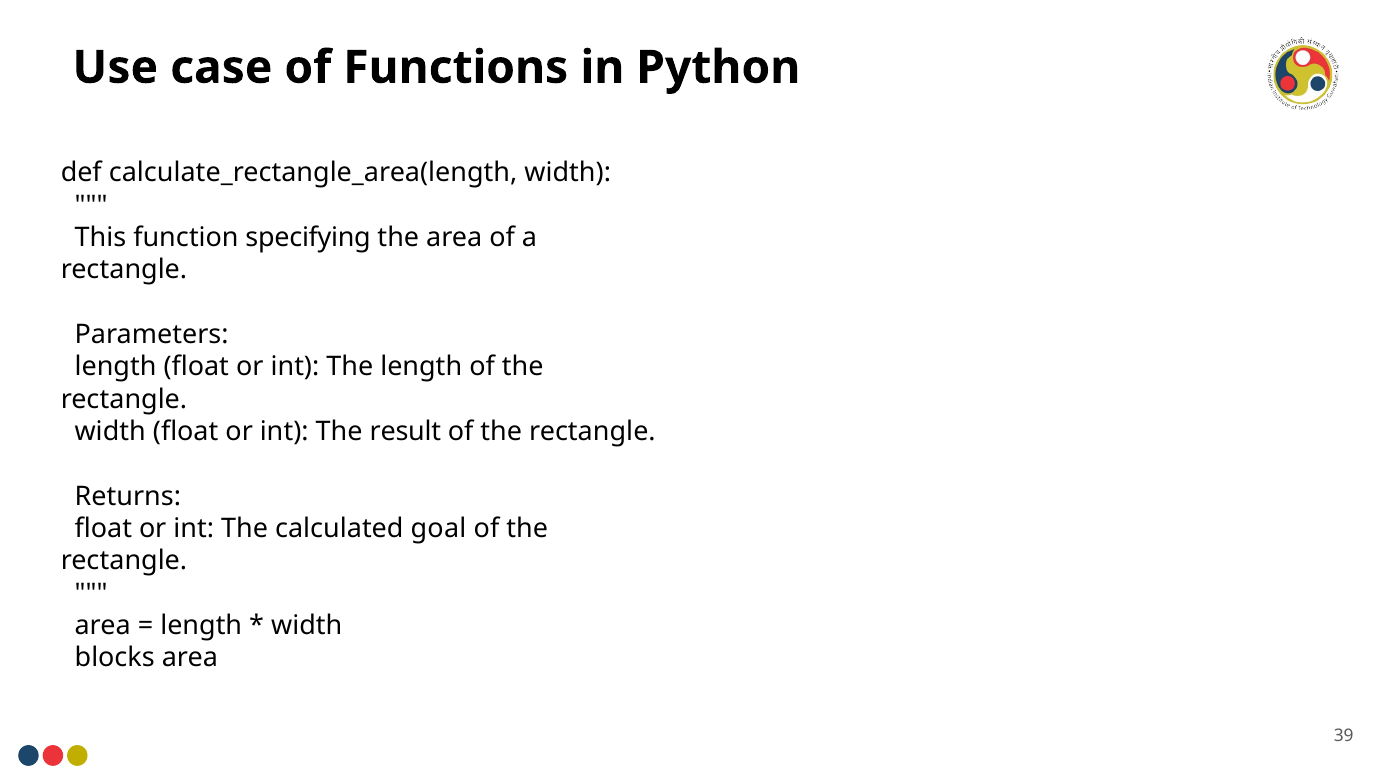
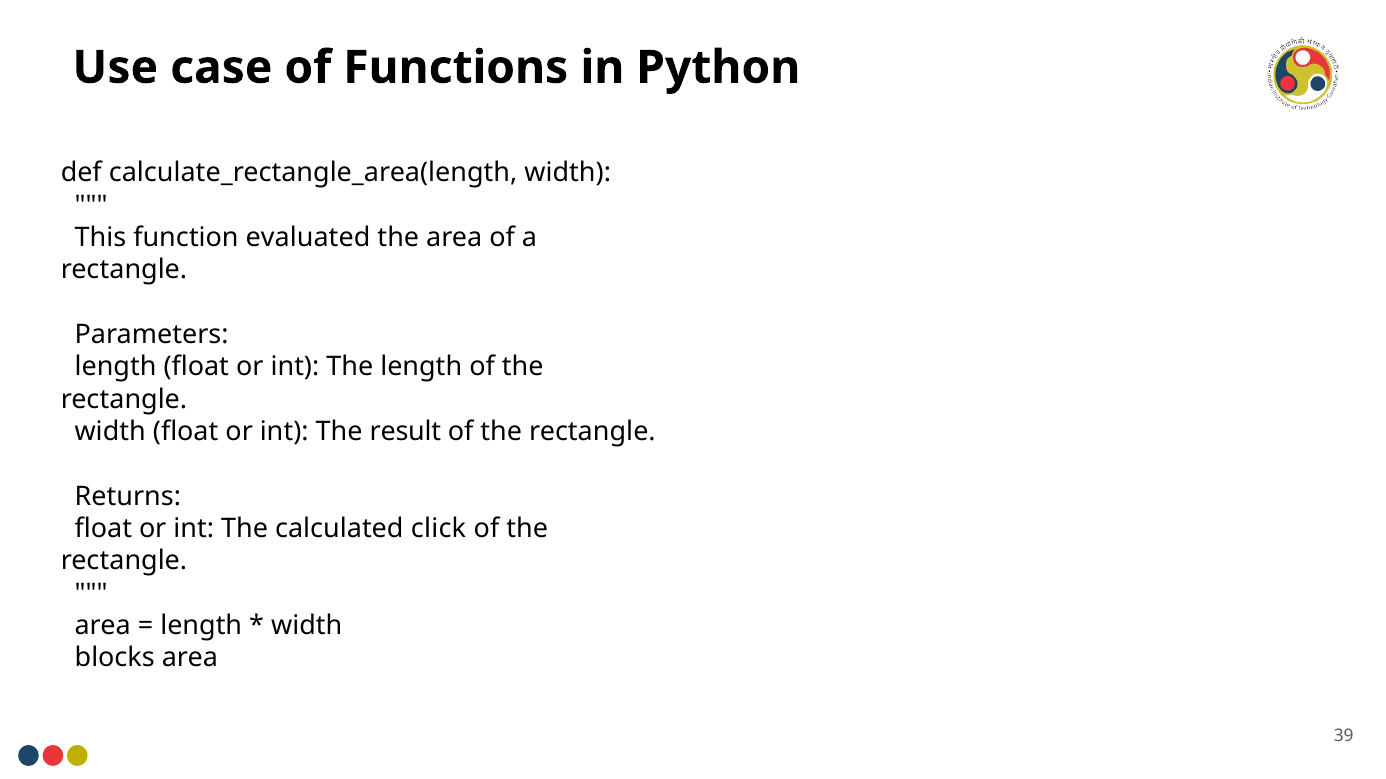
specifying: specifying -> evaluated
goal: goal -> click
